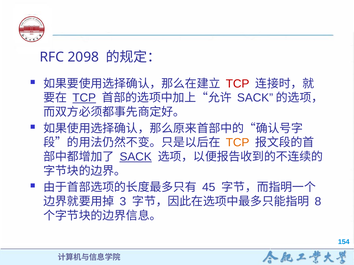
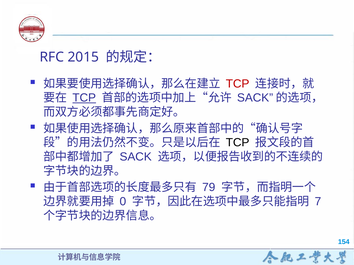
2098: 2098 -> 2015
TCP at (238, 143) colour: orange -> black
SACK underline: present -> none
45: 45 -> 79
3: 3 -> 0
8: 8 -> 7
